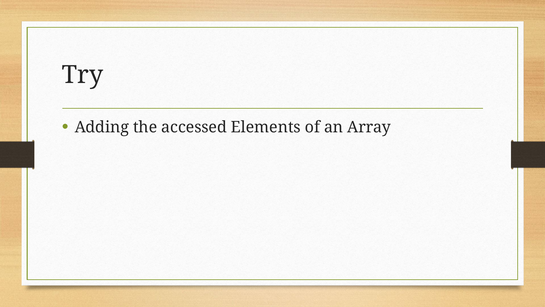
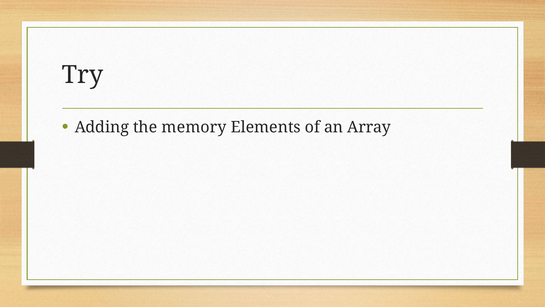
accessed: accessed -> memory
